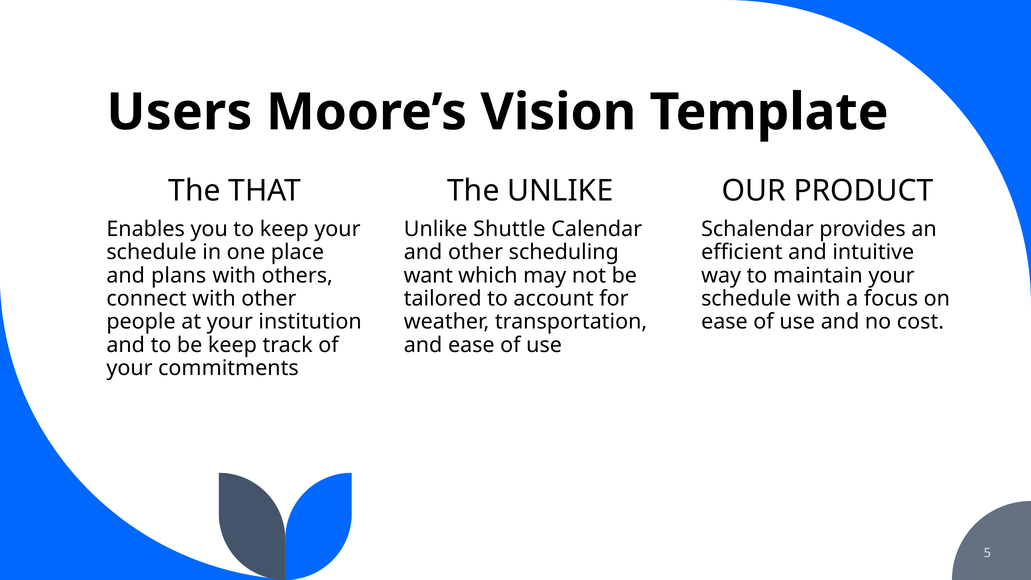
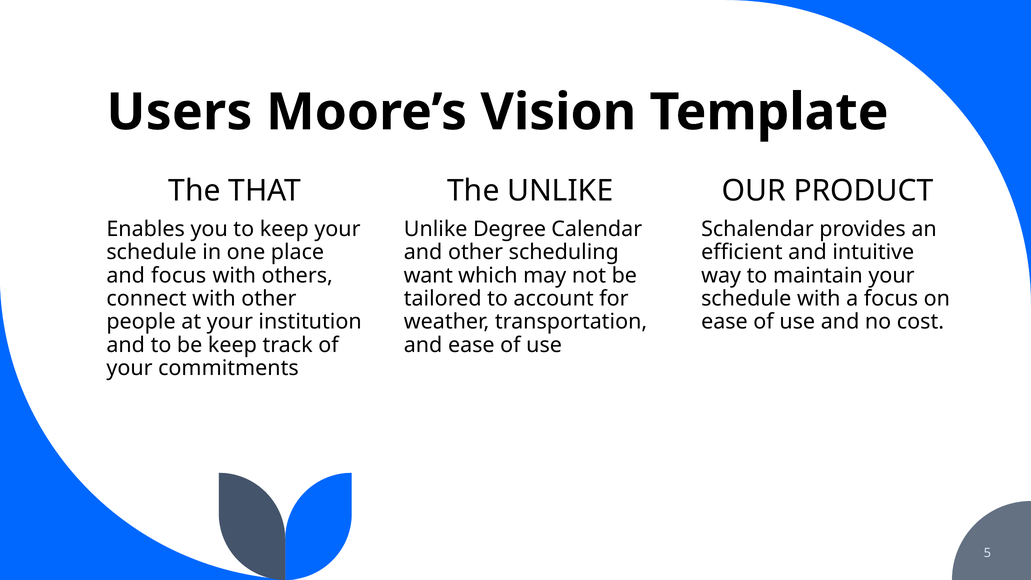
Shuttle: Shuttle -> Degree
and plans: plans -> focus
